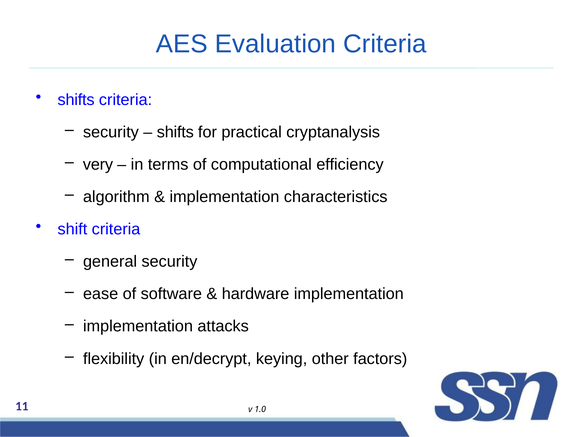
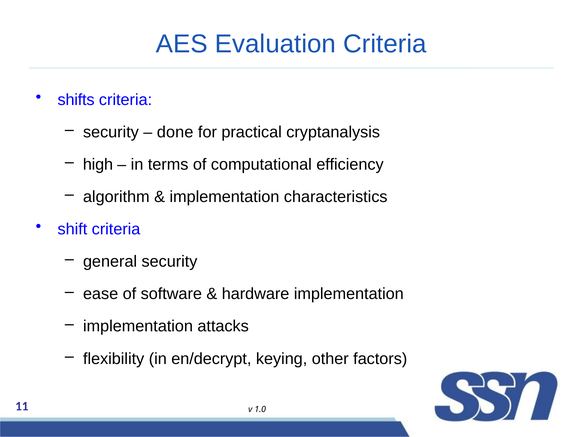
shifts at (175, 132): shifts -> done
very: very -> high
